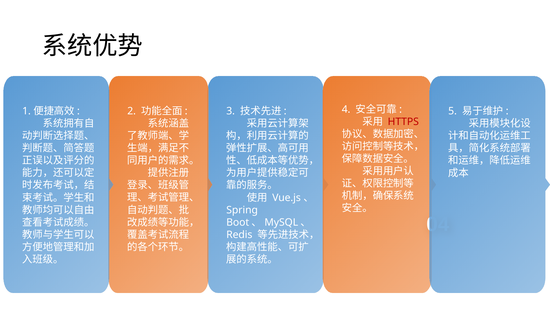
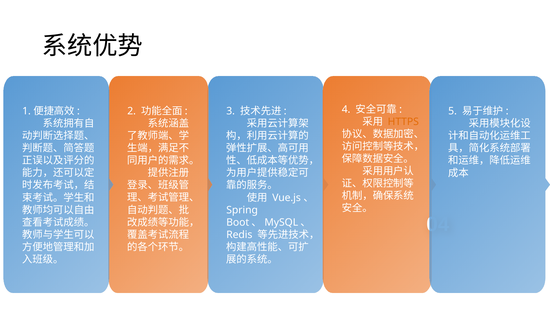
HTTPS colour: red -> orange
